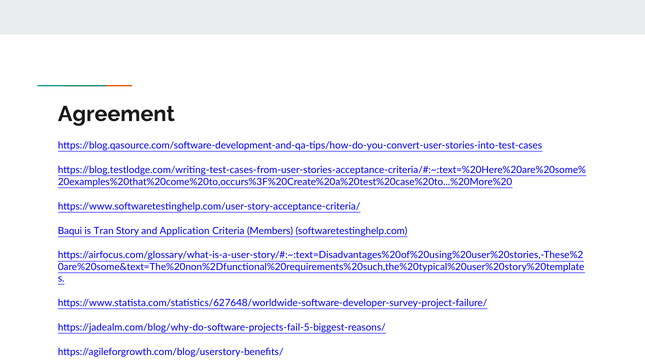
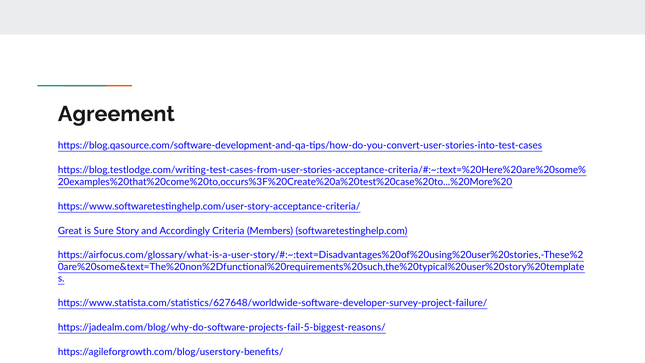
Baqui: Baqui -> Great
Tran: Tran -> Sure
Application: Application -> Accordingly
